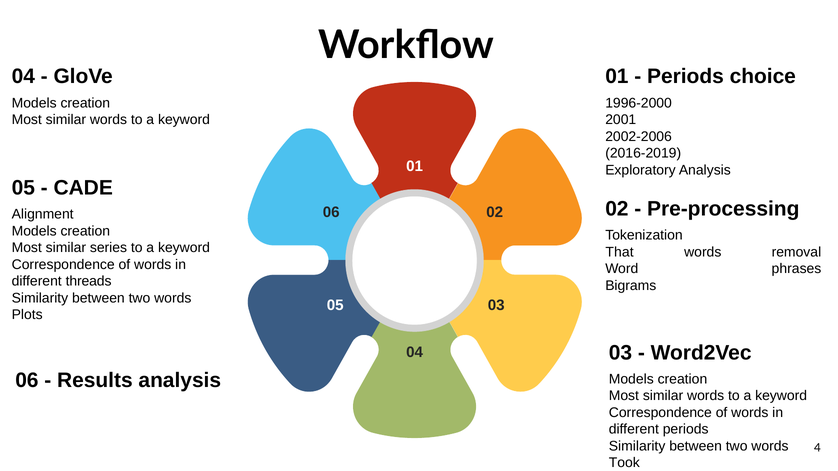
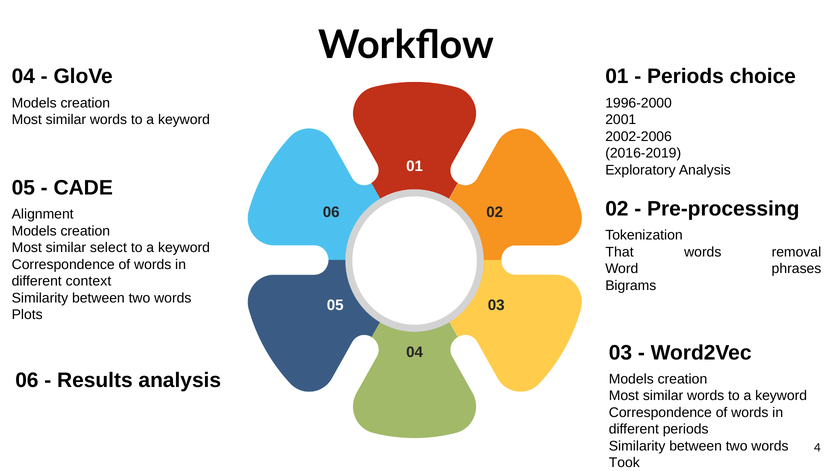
series: series -> select
threads: threads -> context
